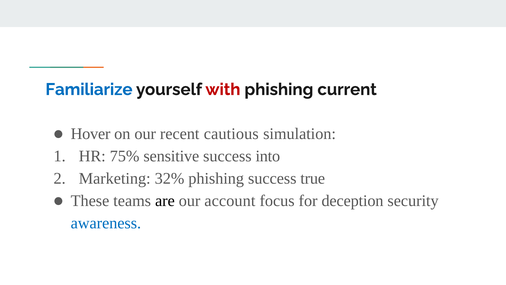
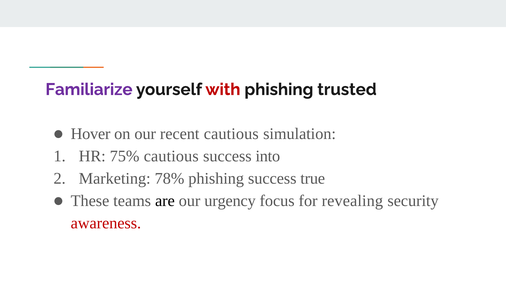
Familiarize colour: blue -> purple
current: current -> trusted
75% sensitive: sensitive -> cautious
32%: 32% -> 78%
account: account -> urgency
deception: deception -> revealing
awareness colour: blue -> red
